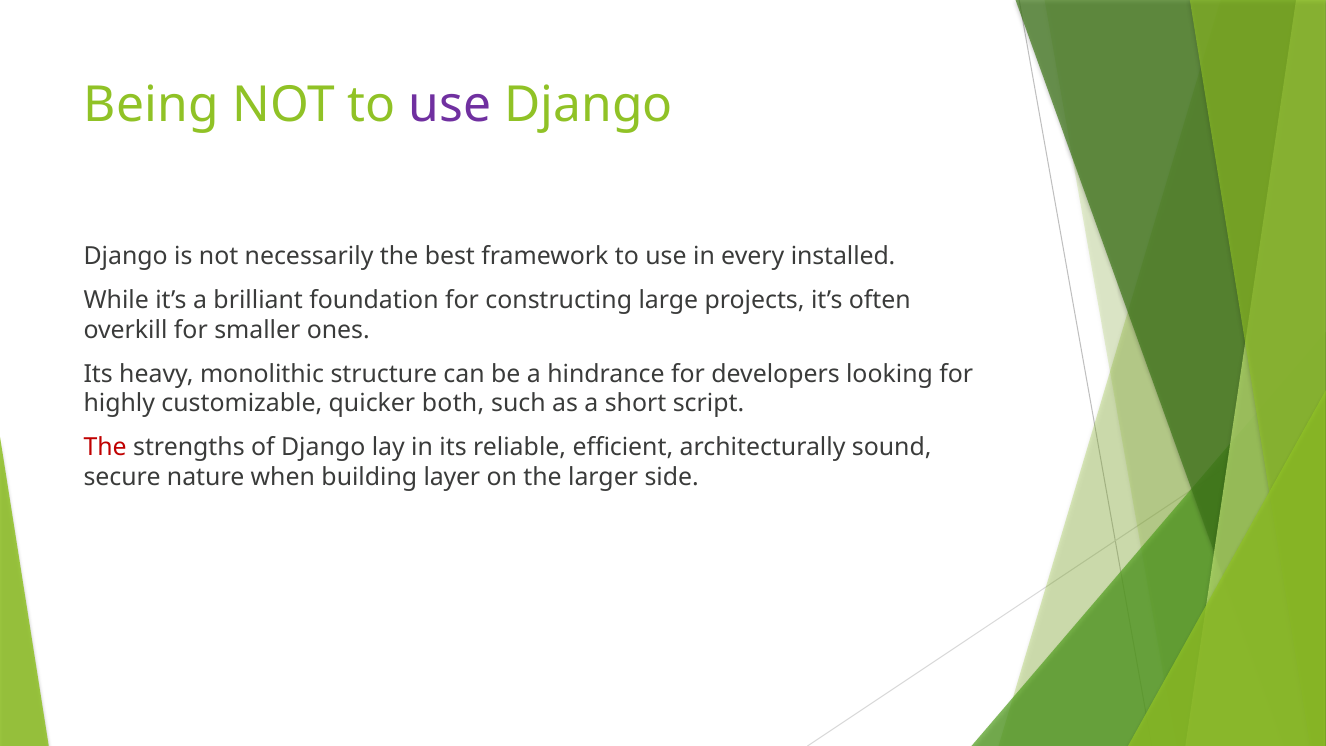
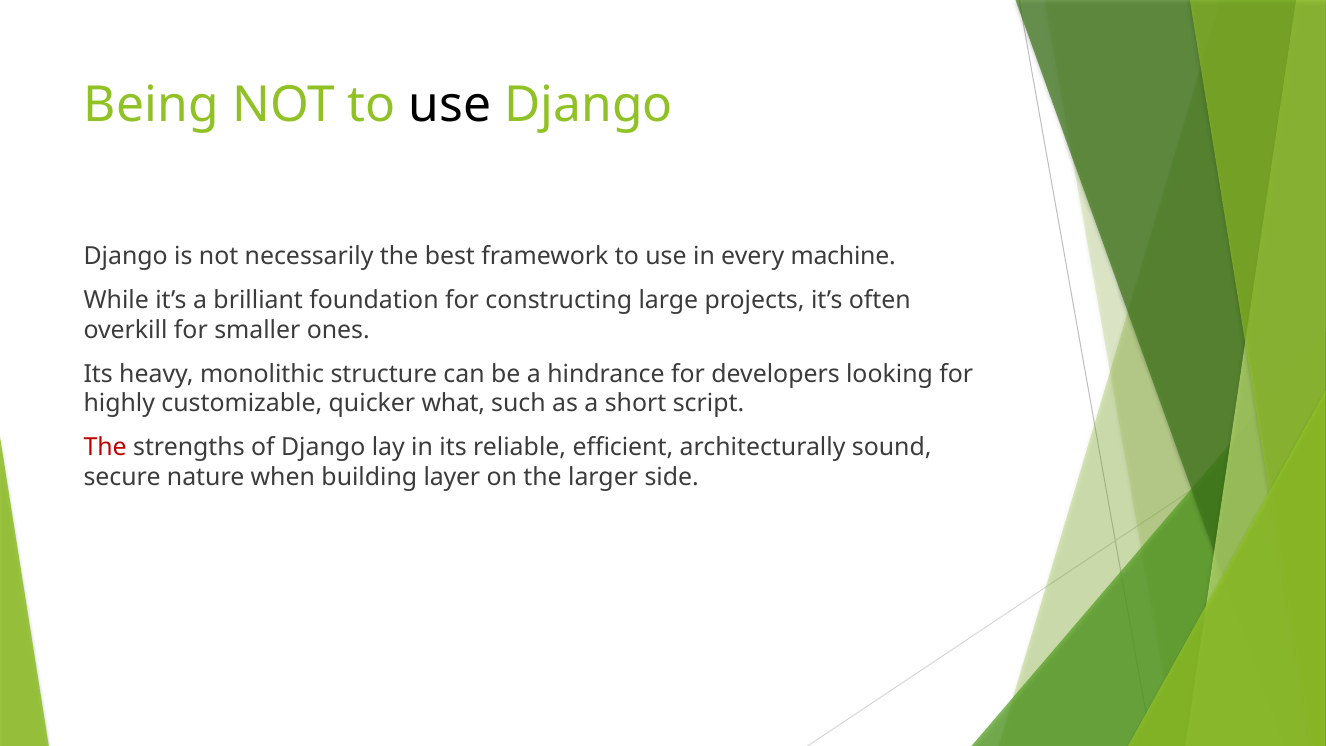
use at (450, 105) colour: purple -> black
installed: installed -> machine
both: both -> what
